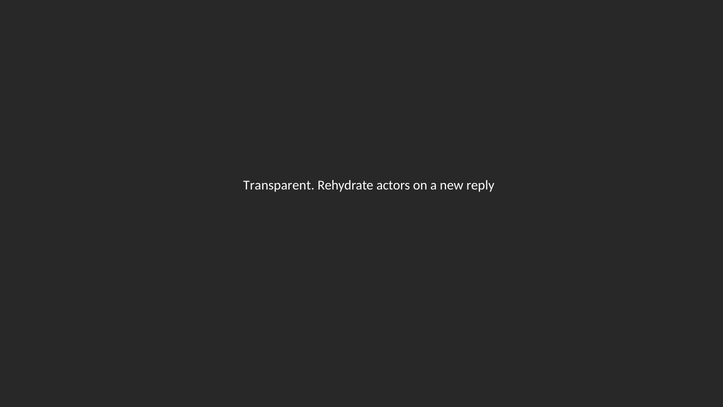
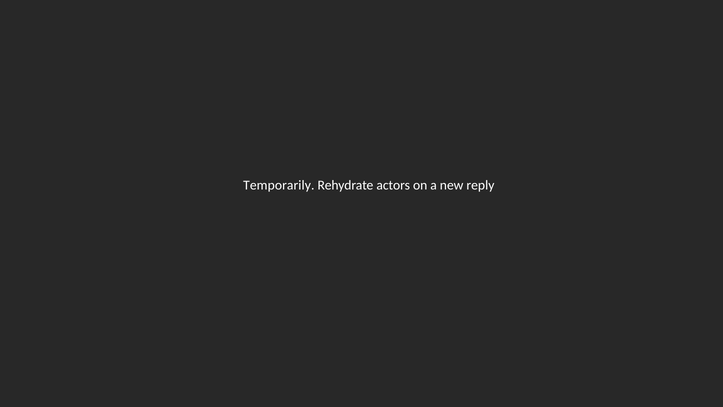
Transparent: Transparent -> Temporarily
